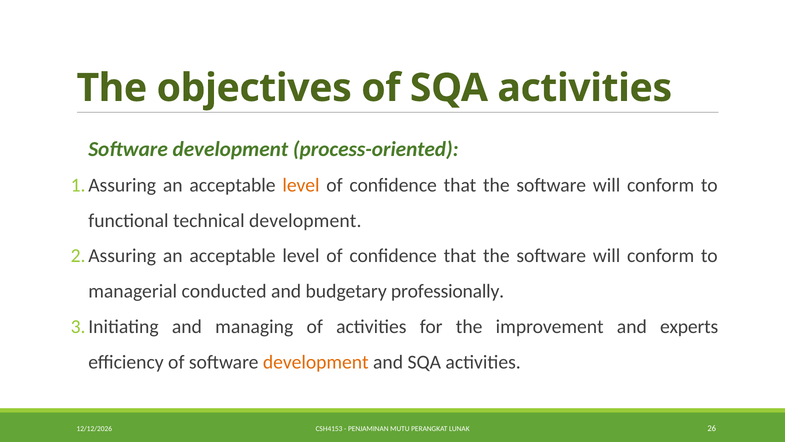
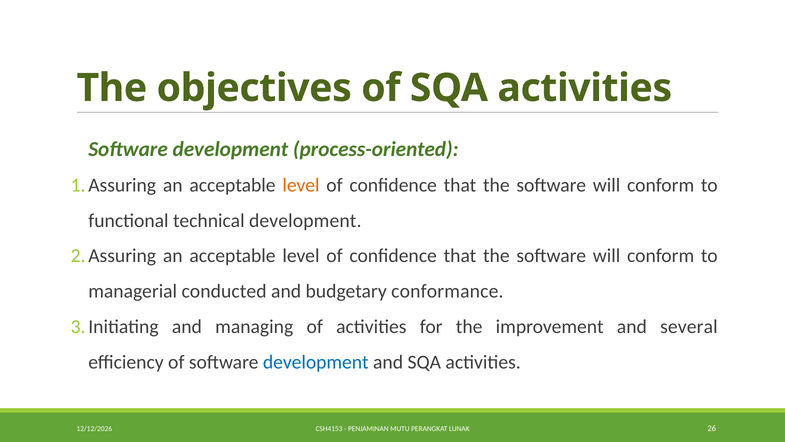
professionally: professionally -> conformance
experts: experts -> several
development at (316, 362) colour: orange -> blue
